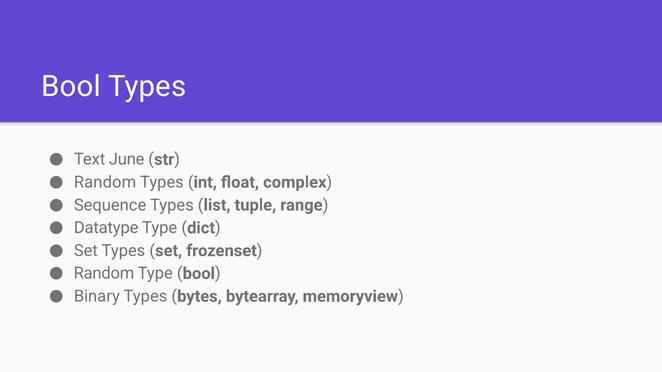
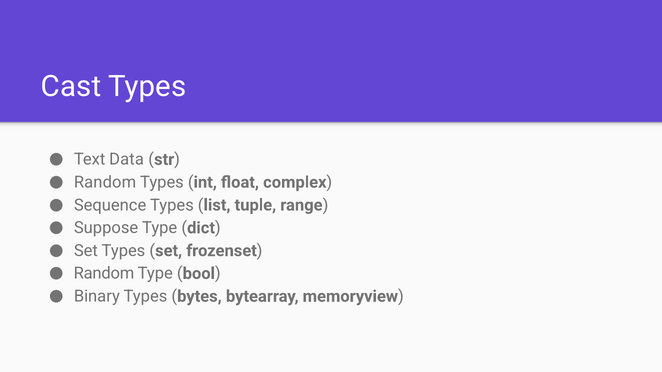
Bool at (71, 87): Bool -> Cast
June: June -> Data
Datatype: Datatype -> Suppose
